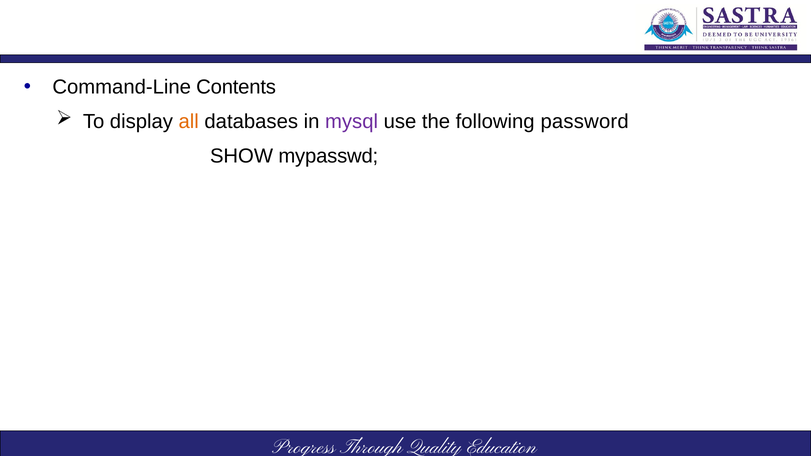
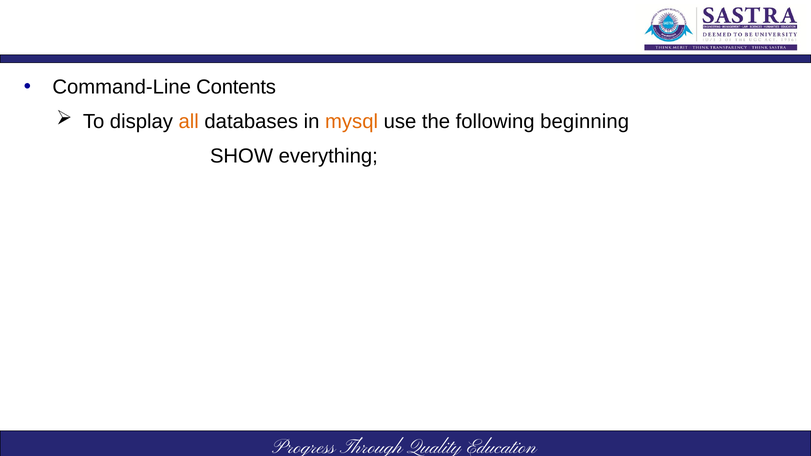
mysql colour: purple -> orange
password: password -> beginning
mypasswd: mypasswd -> everything
